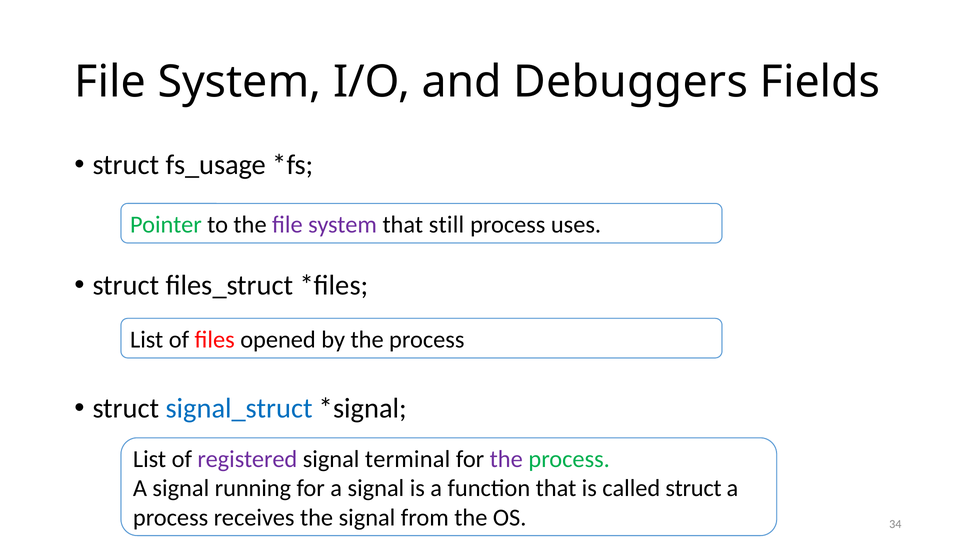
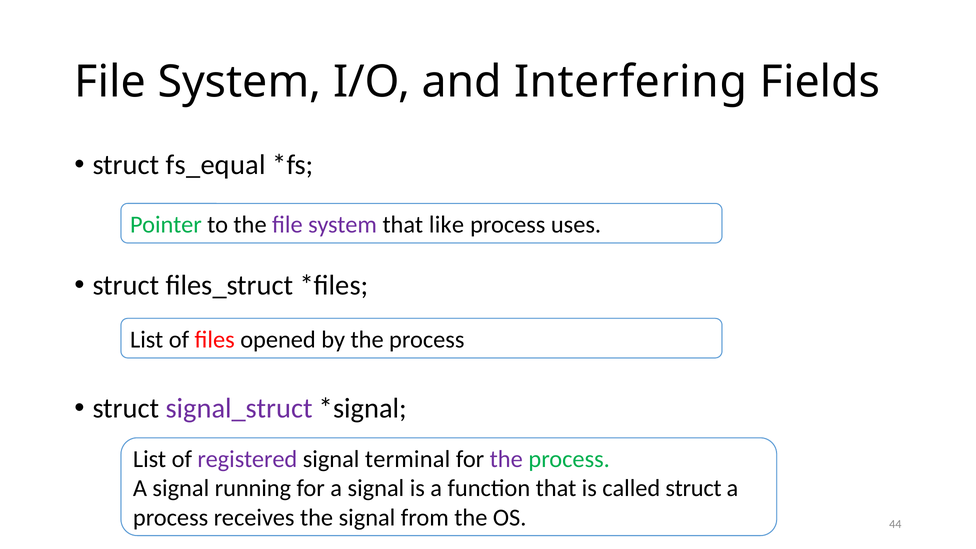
Debuggers: Debuggers -> Interfering
fs_usage: fs_usage -> fs_equal
still: still -> like
signal_struct colour: blue -> purple
34: 34 -> 44
